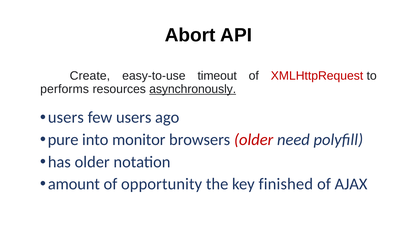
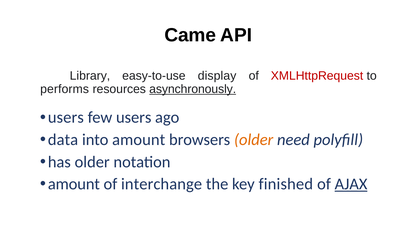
Abort: Abort -> Came
Create: Create -> Library
timeout: timeout -> display
pure: pure -> data
into monitor: monitor -> amount
older at (254, 139) colour: red -> orange
opportunity: opportunity -> interchange
AJAX underline: none -> present
